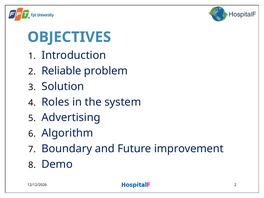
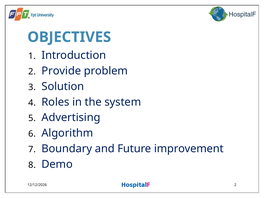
Reliable: Reliable -> Provide
